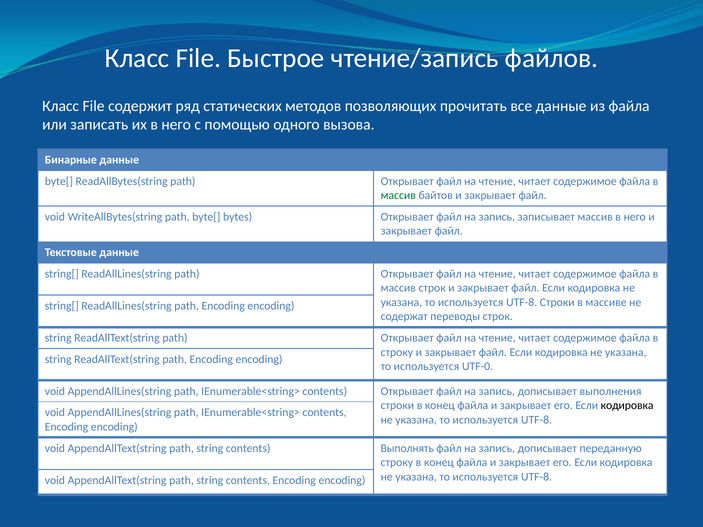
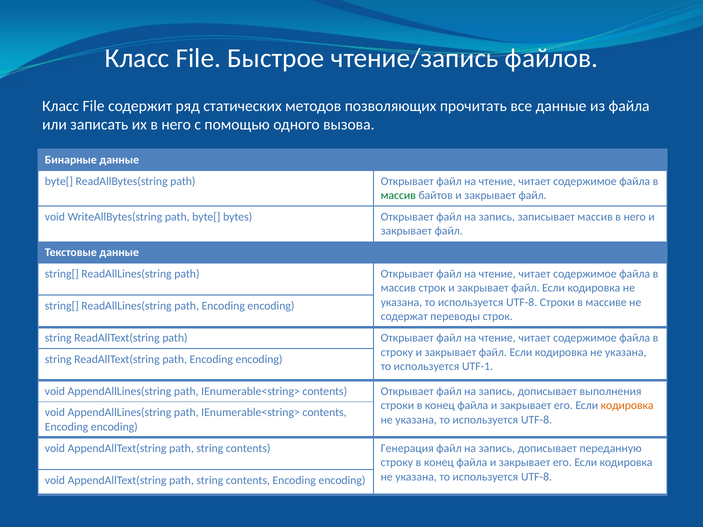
UTF-0: UTF-0 -> UTF-1
кодировка at (627, 406) colour: black -> orange
Выполнять: Выполнять -> Генерация
